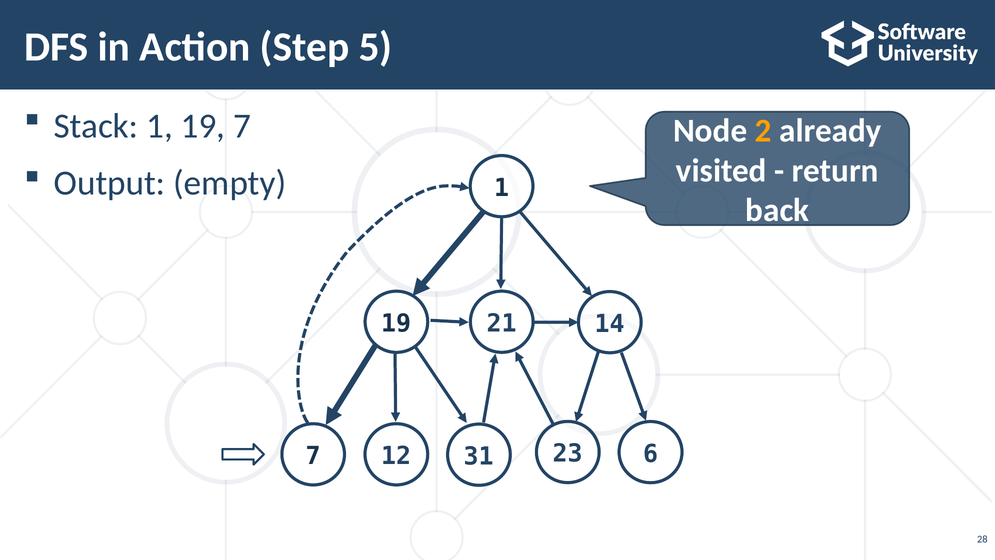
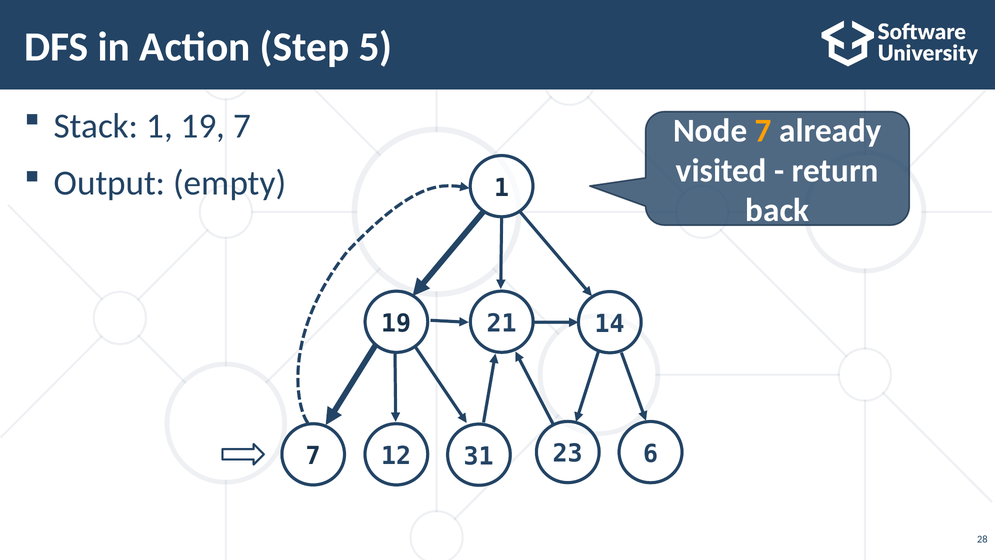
Node 2: 2 -> 7
